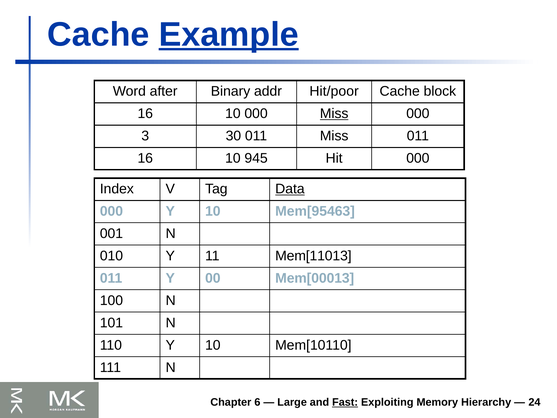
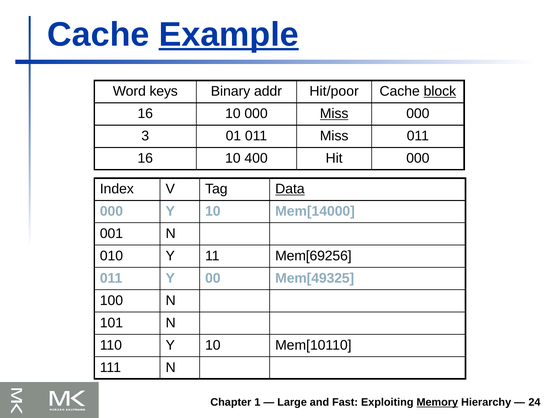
after: after -> keys
block underline: none -> present
30: 30 -> 01
945: 945 -> 400
Mem[95463: Mem[95463 -> Mem[14000
Mem[11013: Mem[11013 -> Mem[69256
Mem[00013: Mem[00013 -> Mem[49325
6: 6 -> 1
Fast underline: present -> none
Memory underline: none -> present
